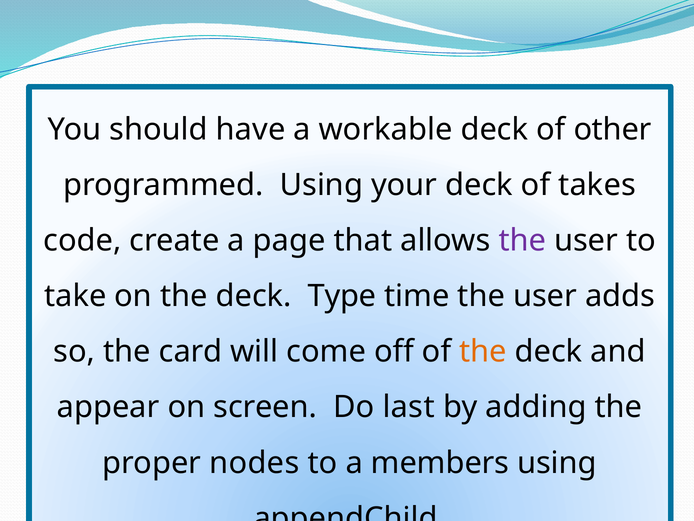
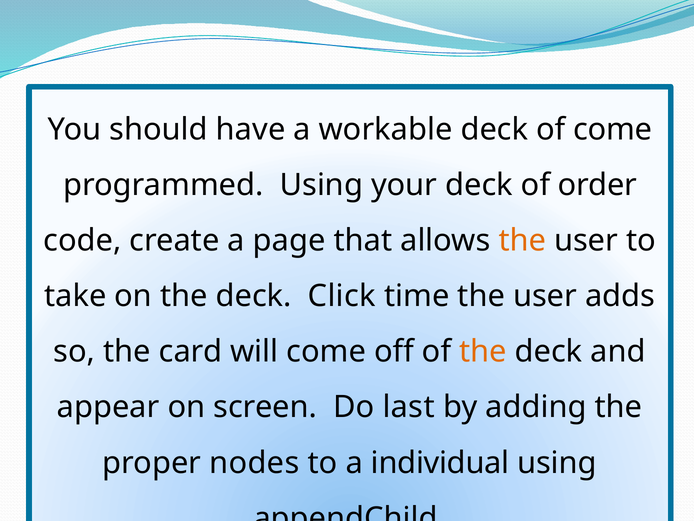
of other: other -> come
takes: takes -> order
the at (522, 240) colour: purple -> orange
Type: Type -> Click
members: members -> individual
